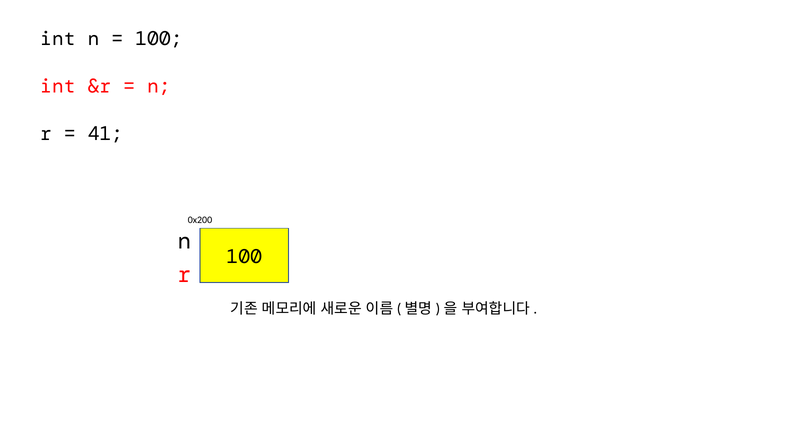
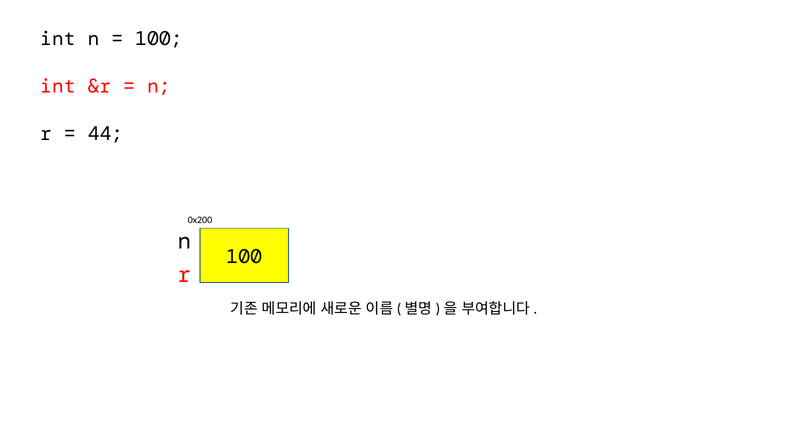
41: 41 -> 44
